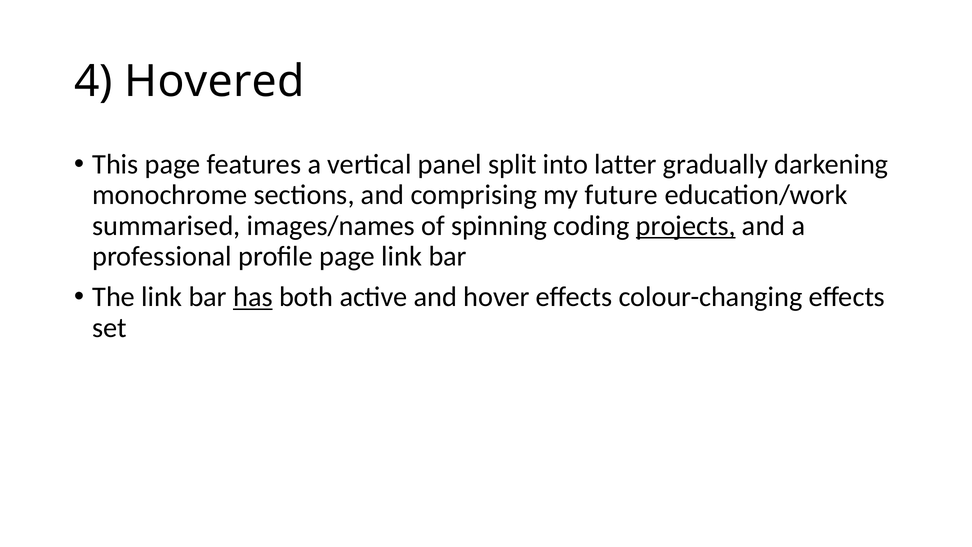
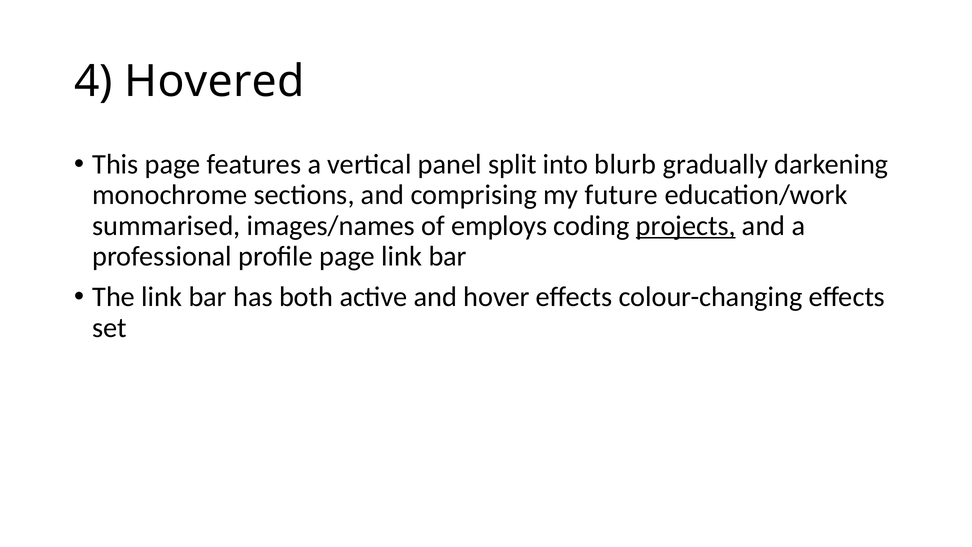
latter: latter -> blurb
spinning: spinning -> employs
has underline: present -> none
